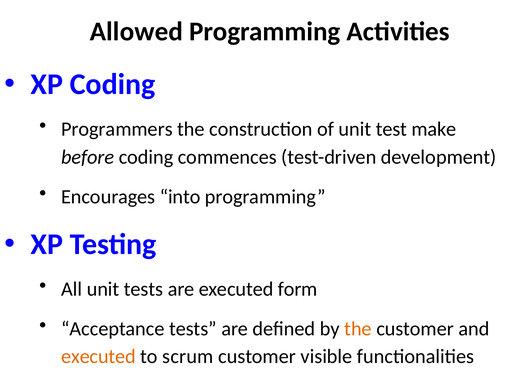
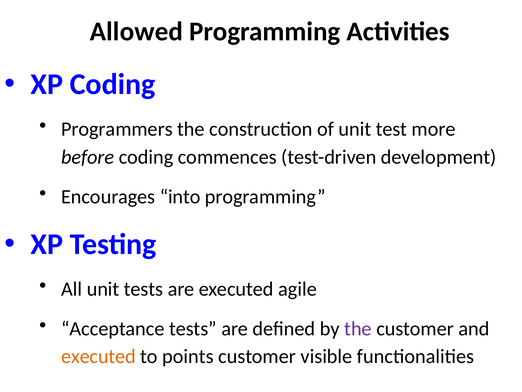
make: make -> more
form: form -> agile
the at (358, 328) colour: orange -> purple
scrum: scrum -> points
